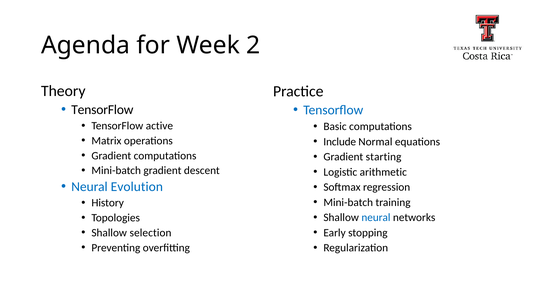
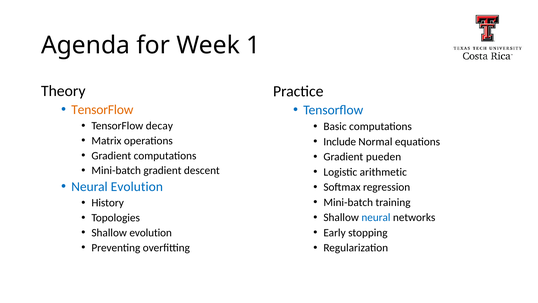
2: 2 -> 1
TensorFlow at (102, 109) colour: black -> orange
active: active -> decay
starting: starting -> pueden
Shallow selection: selection -> evolution
